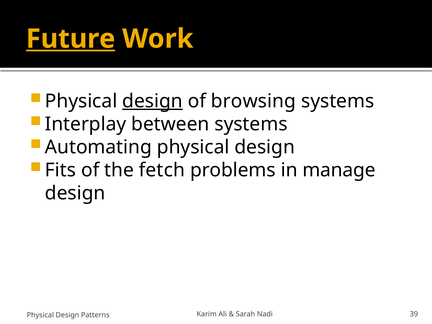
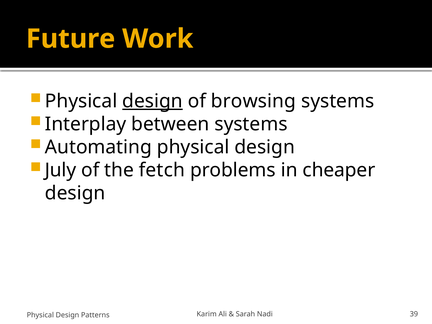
Future underline: present -> none
Fits: Fits -> July
manage: manage -> cheaper
